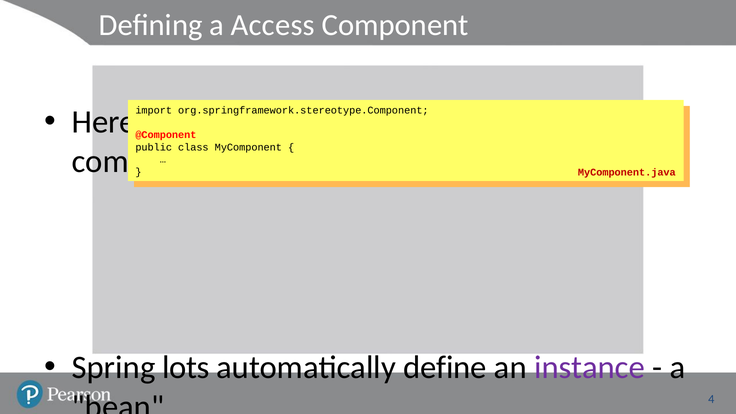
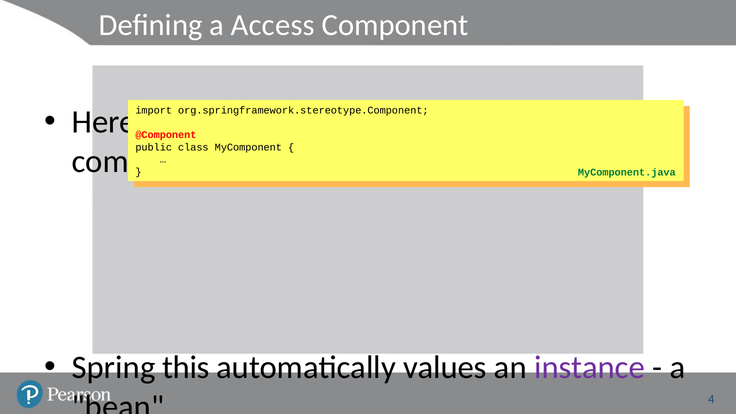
MyComponent.java colour: red -> green
lots: lots -> this
automatically define: define -> values
